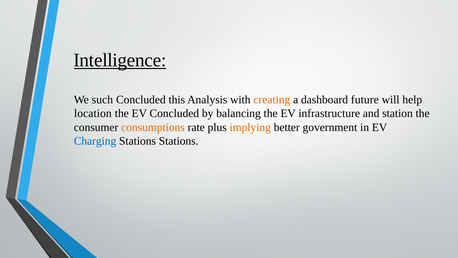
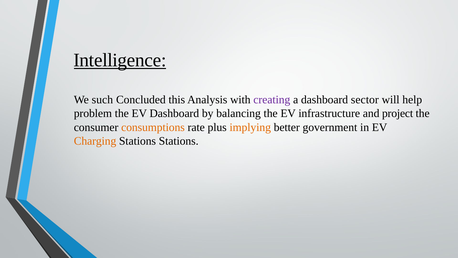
creating colour: orange -> purple
future: future -> sector
location: location -> problem
EV Concluded: Concluded -> Dashboard
station: station -> project
Charging colour: blue -> orange
